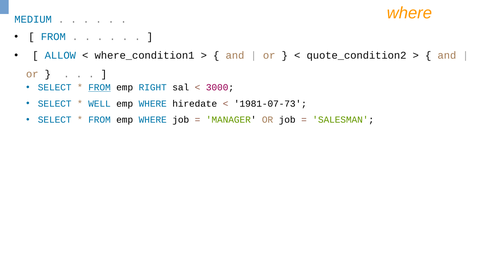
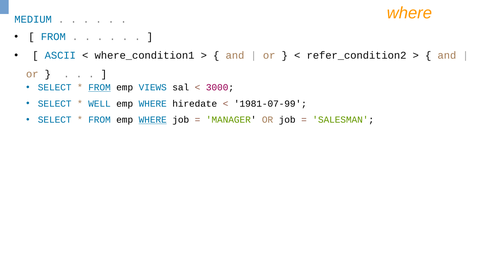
ALLOW: ALLOW -> ASCII
quote_condition2: quote_condition2 -> refer_condition2
RIGHT: RIGHT -> VIEWS
1981-07-73: 1981-07-73 -> 1981-07-99
WHERE at (153, 120) underline: none -> present
